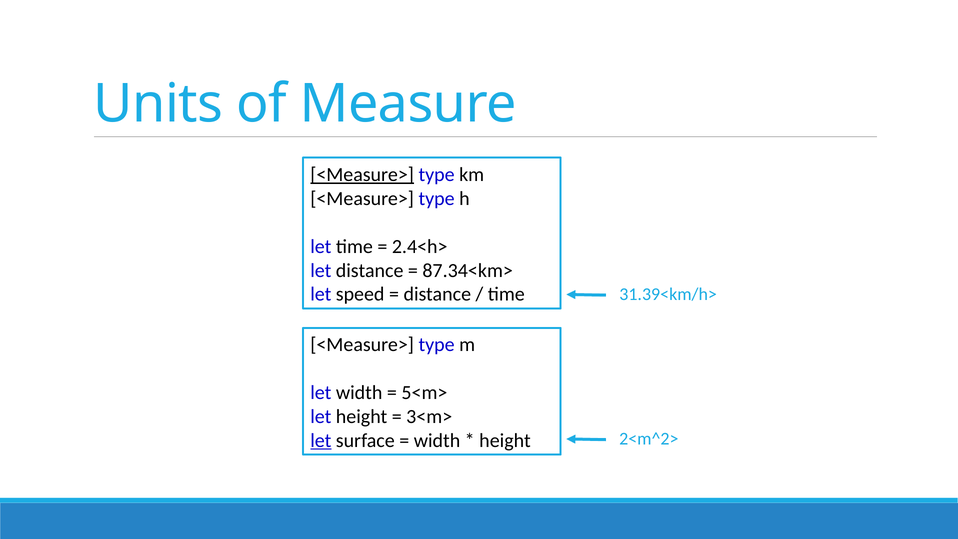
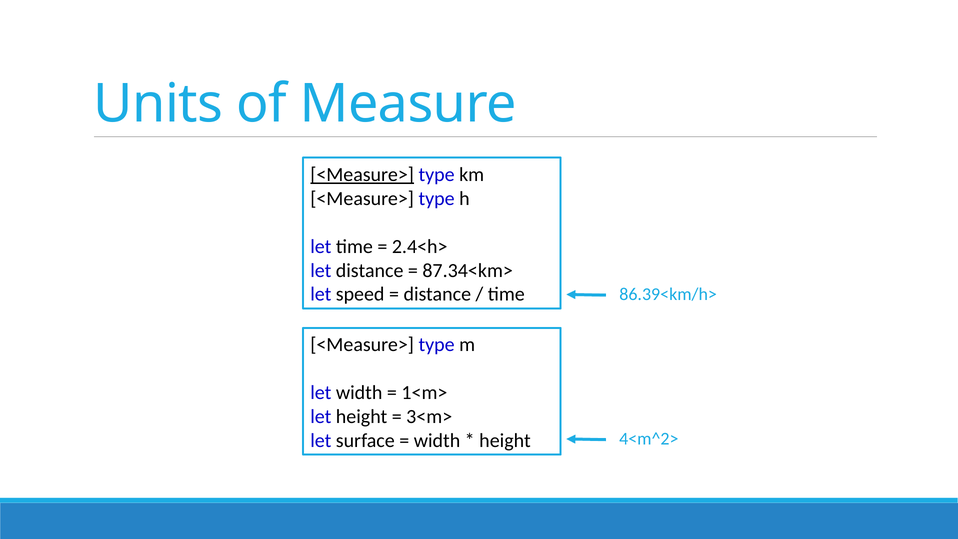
31.39<km/h>: 31.39<km/h> -> 86.39<km/h>
5<m>: 5<m> -> 1<m>
let at (321, 440) underline: present -> none
2<m^2>: 2<m^2> -> 4<m^2>
